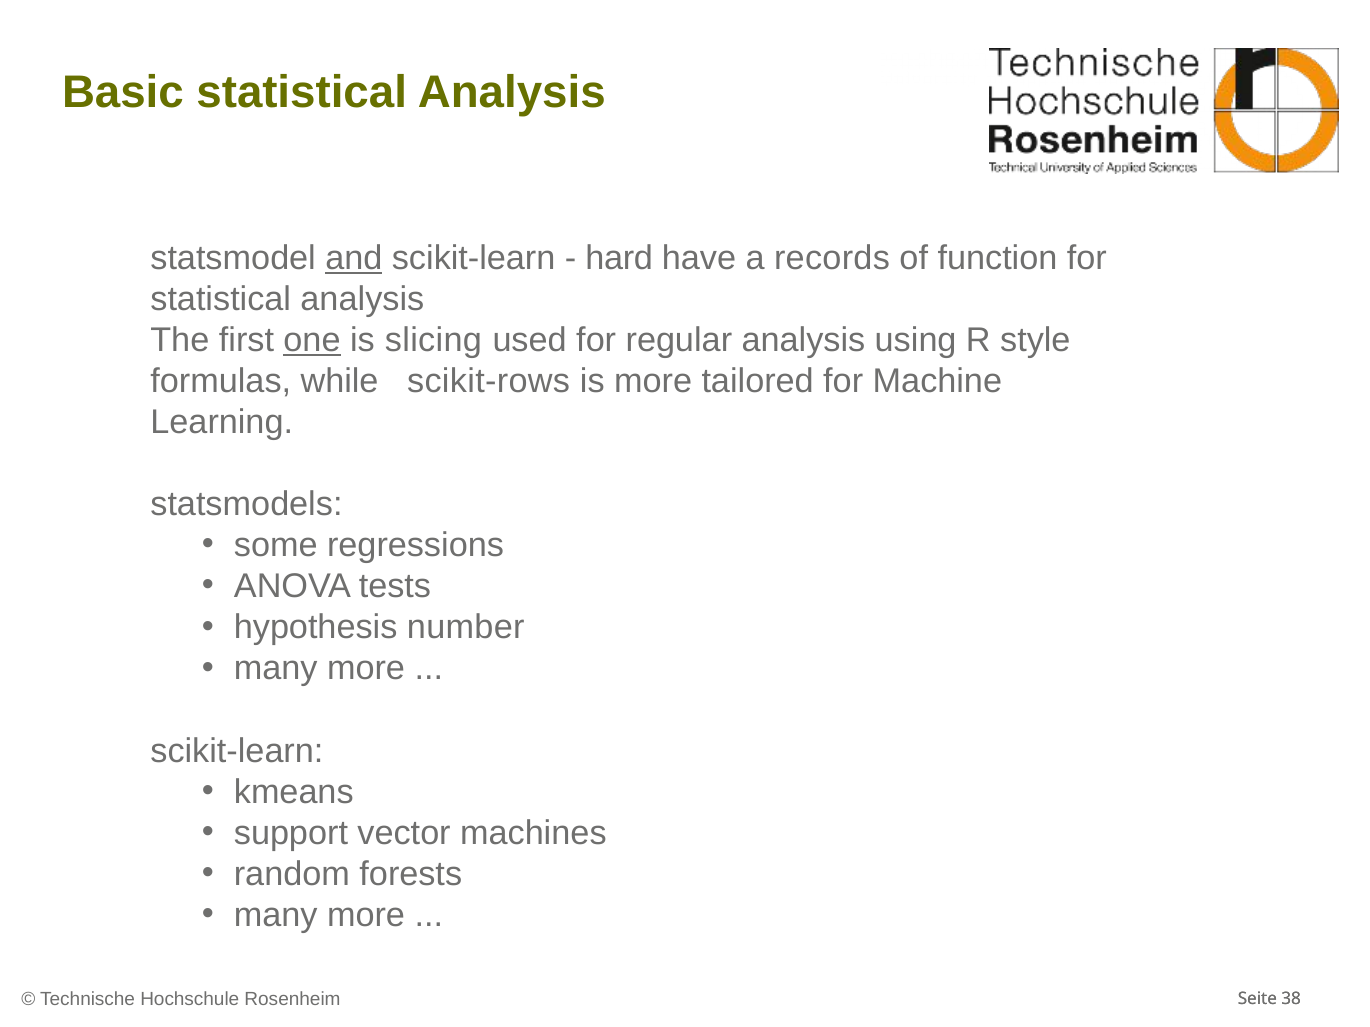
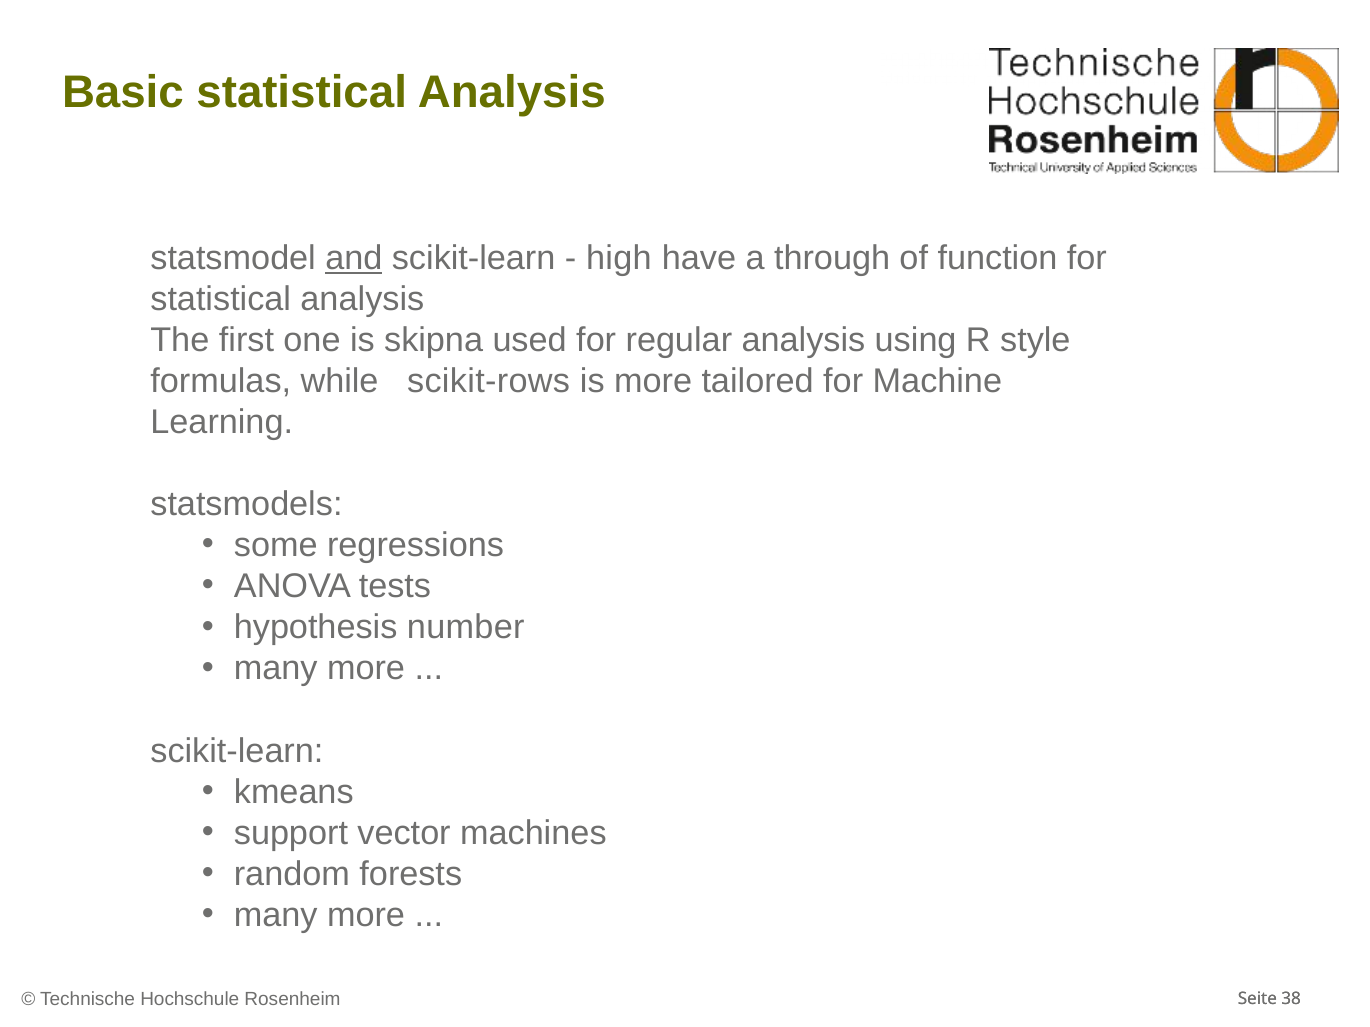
hard: hard -> high
records: records -> through
one underline: present -> none
slicing: slicing -> skipna
